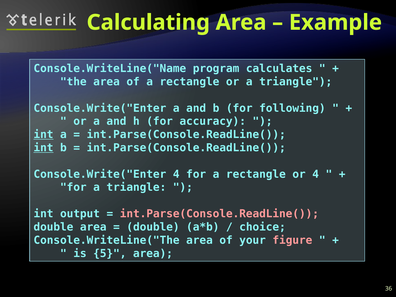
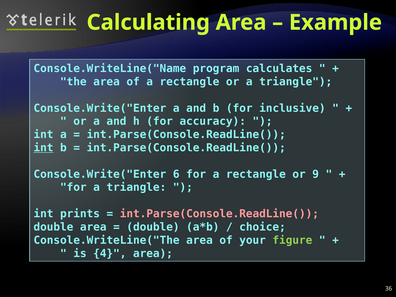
following: following -> inclusive
int at (43, 135) underline: present -> none
Console.Write("Enter 4: 4 -> 6
or 4: 4 -> 9
output: output -> prints
figure colour: pink -> light green
5: 5 -> 4
